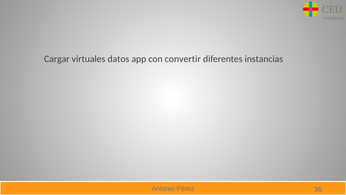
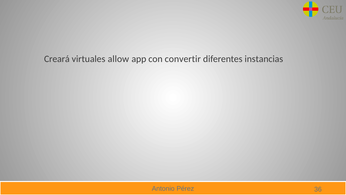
Cargar: Cargar -> Creará
datos: datos -> allow
